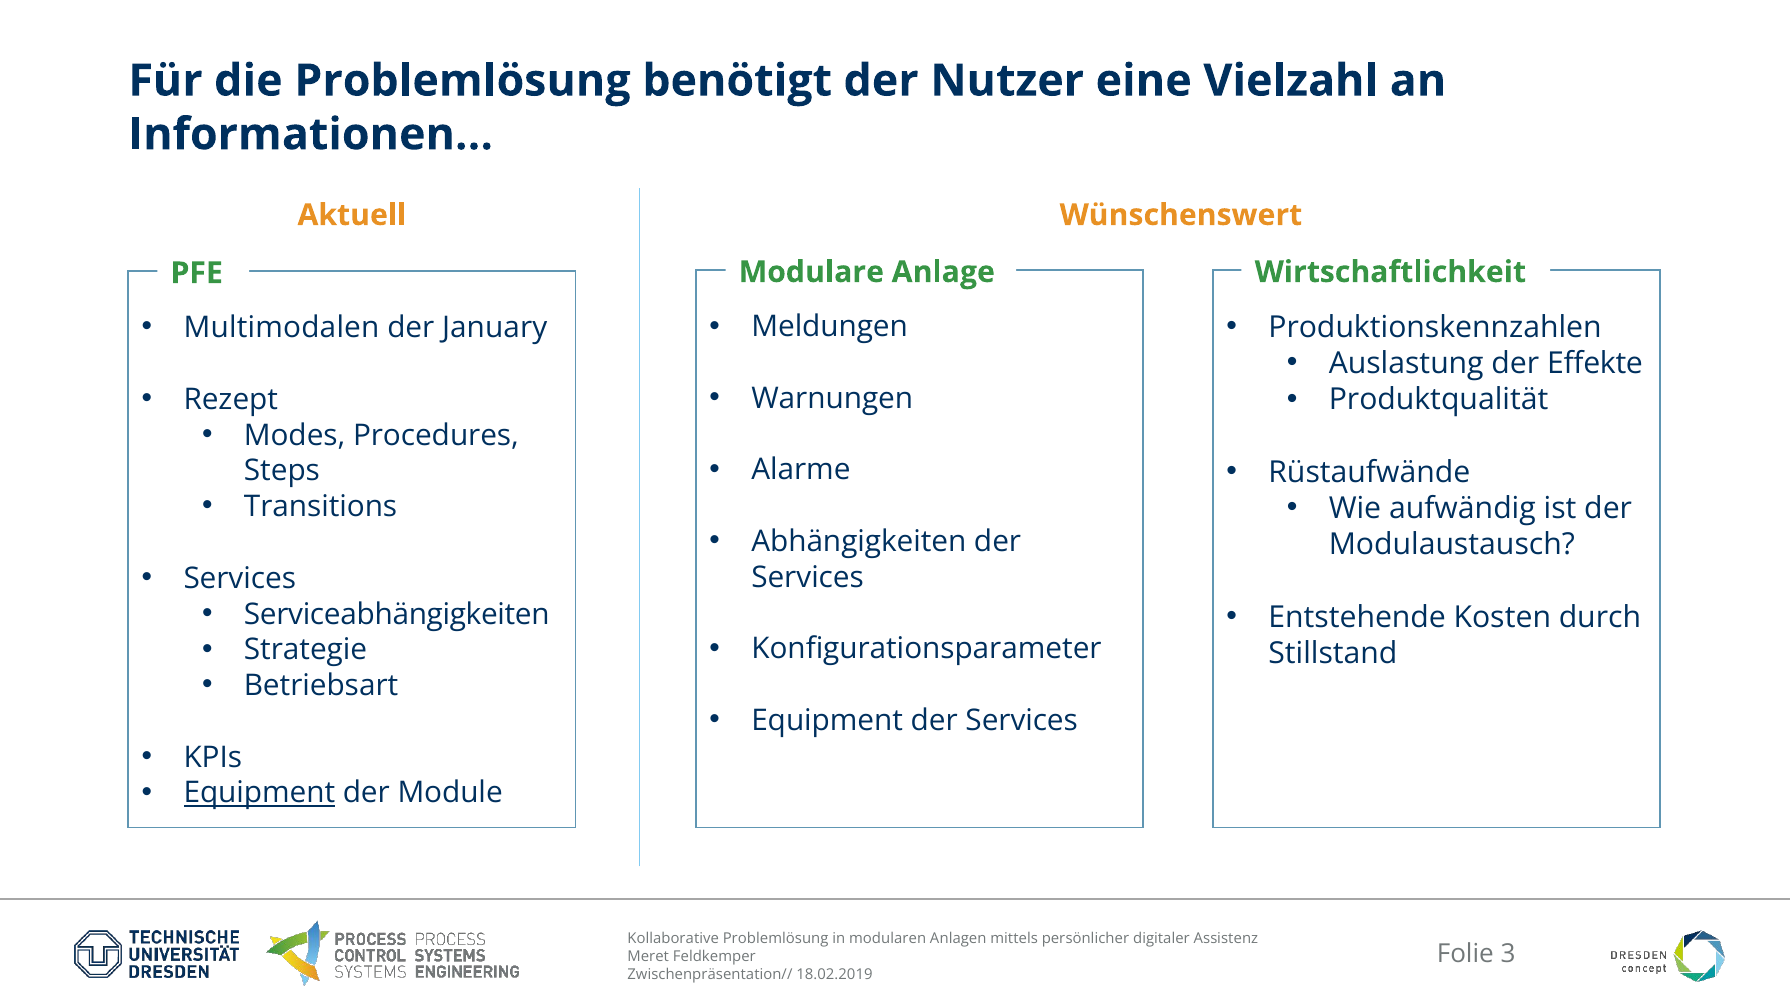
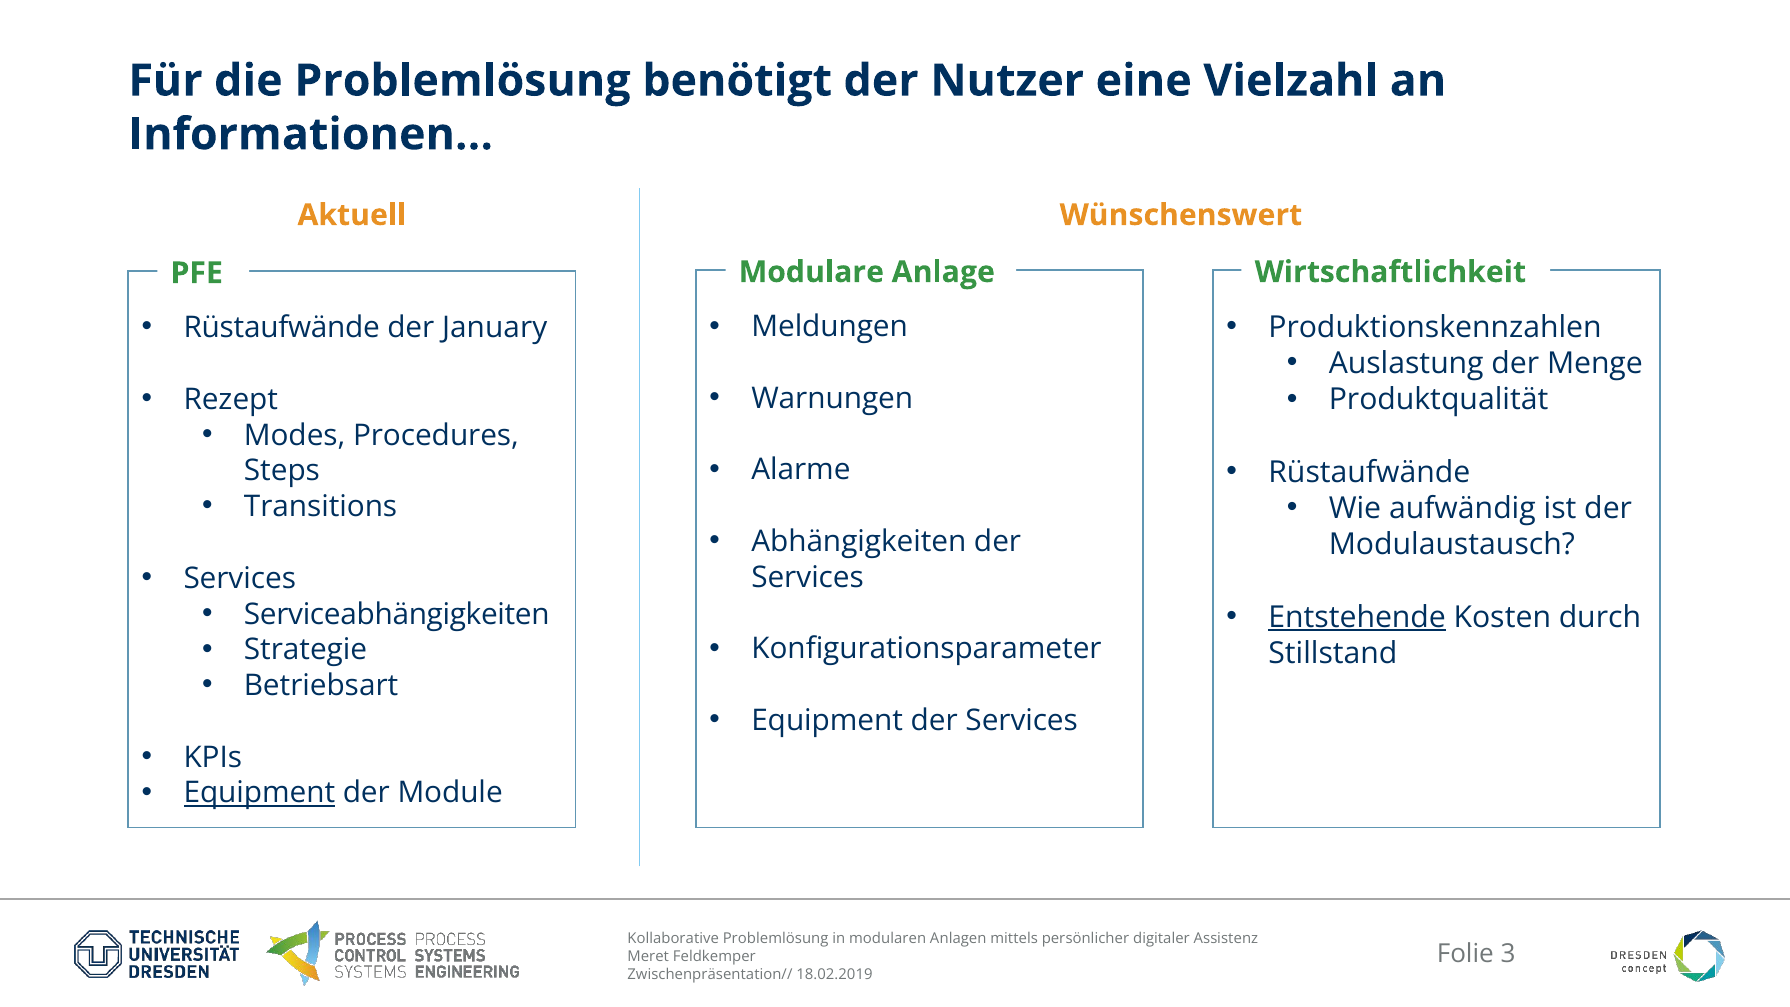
Multimodalen at (282, 328): Multimodalen -> Rüstaufwände
Effekte: Effekte -> Menge
Entstehende underline: none -> present
